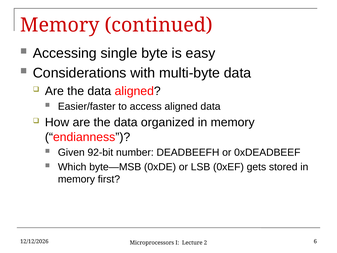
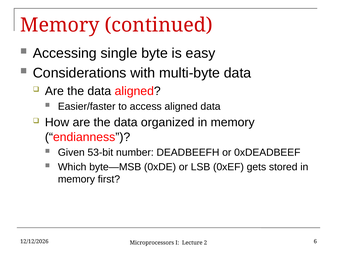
92-bit: 92-bit -> 53-bit
